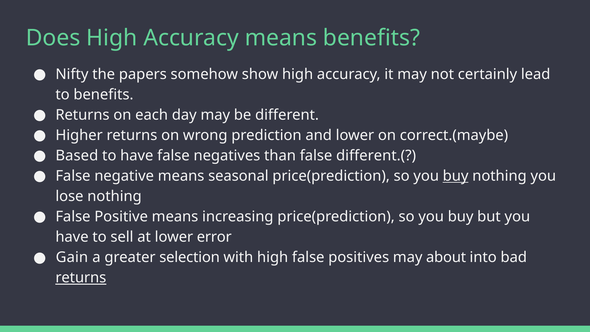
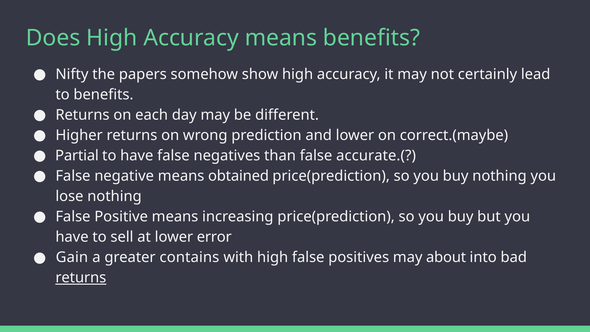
Based: Based -> Partial
different.(: different.( -> accurate.(
seasonal: seasonal -> obtained
buy at (456, 176) underline: present -> none
selection: selection -> contains
